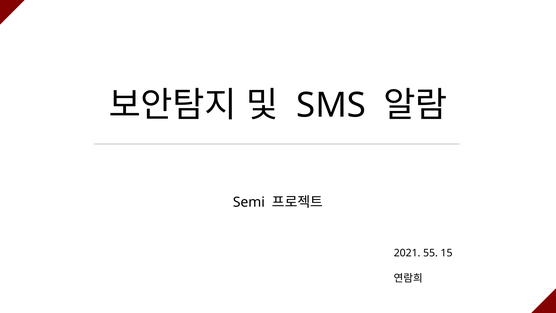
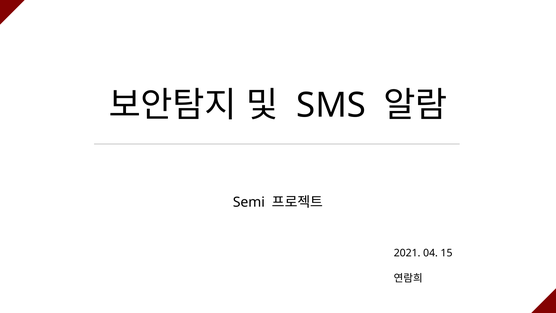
55: 55 -> 04
